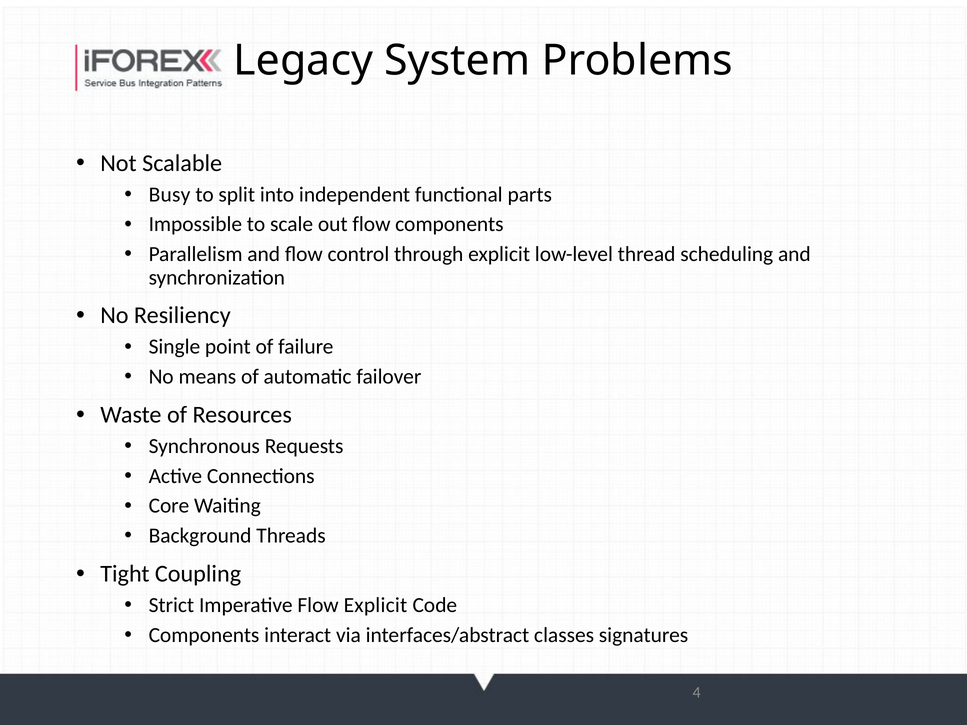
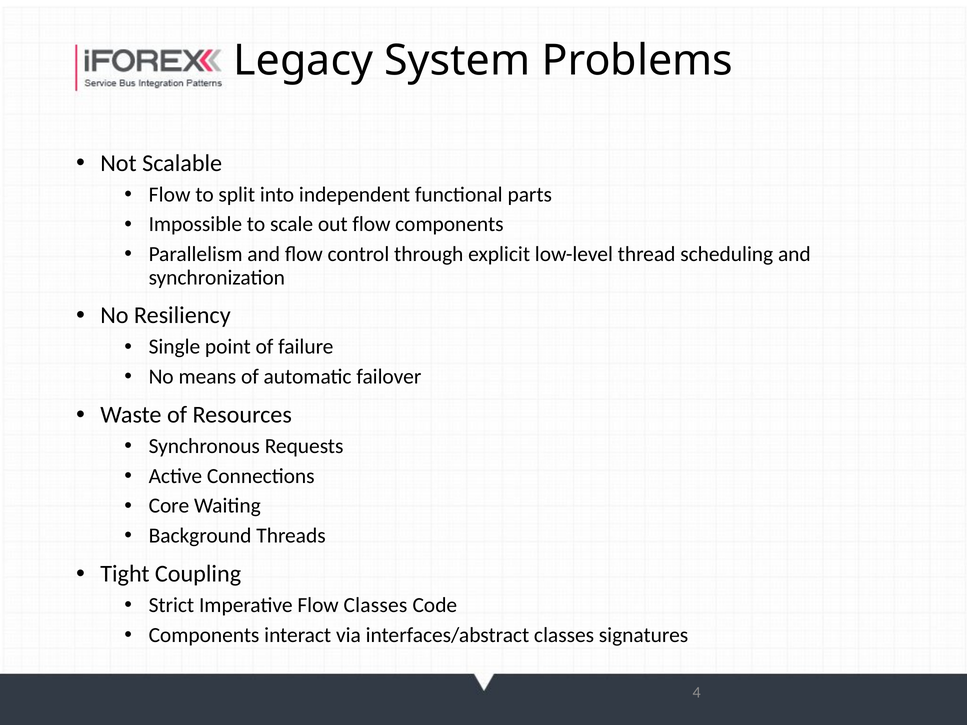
Busy at (170, 195): Busy -> Flow
Flow Explicit: Explicit -> Classes
